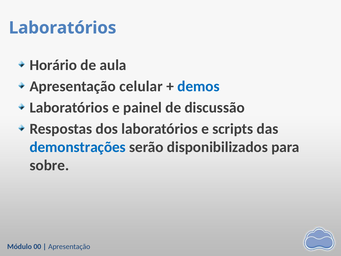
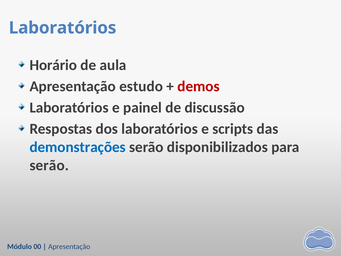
celular: celular -> estudo
demos colour: blue -> red
sobre at (49, 165): sobre -> serão
